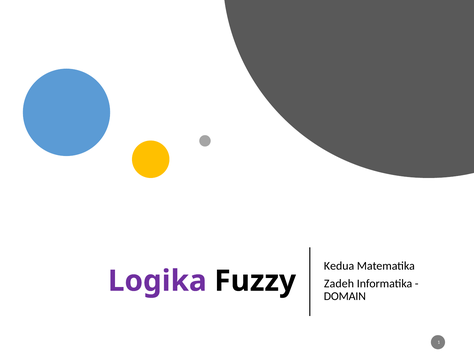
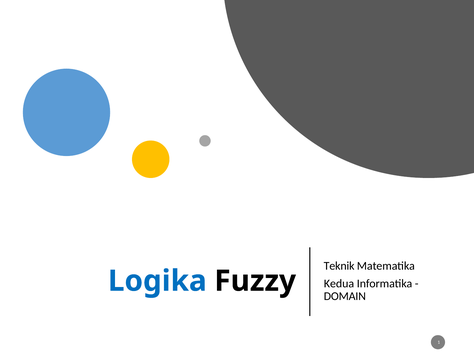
Kedua: Kedua -> Teknik
Logika colour: purple -> blue
Zadeh: Zadeh -> Kedua
